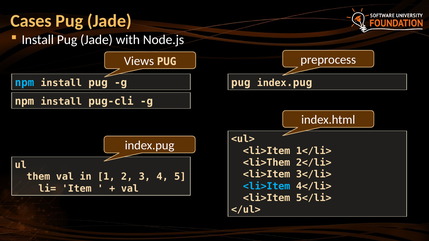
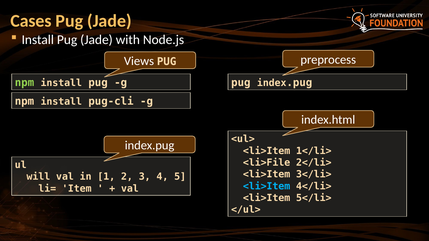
npm at (24, 83) colour: light blue -> light green
<li>Them: <li>Them -> <li>File
them: them -> will
